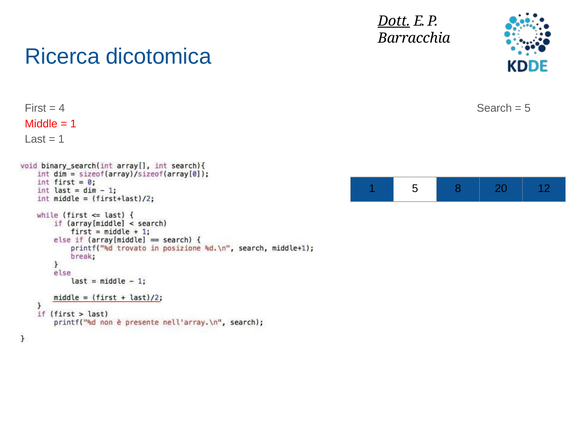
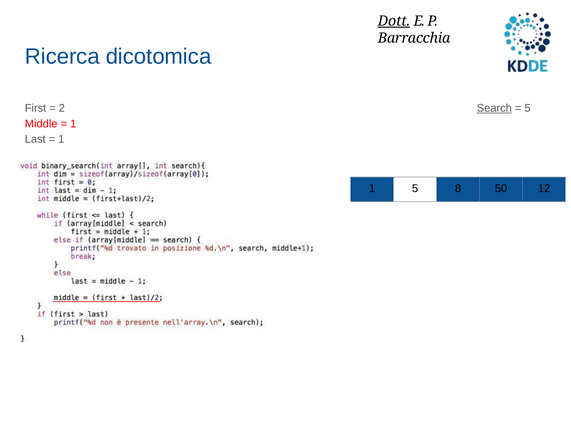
4: 4 -> 2
Search underline: none -> present
20: 20 -> 50
